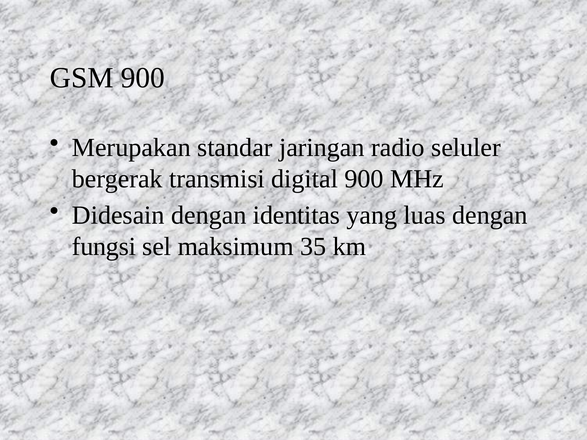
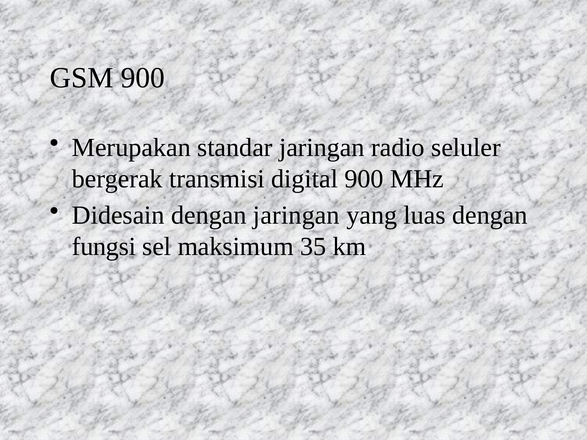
dengan identitas: identitas -> jaringan
